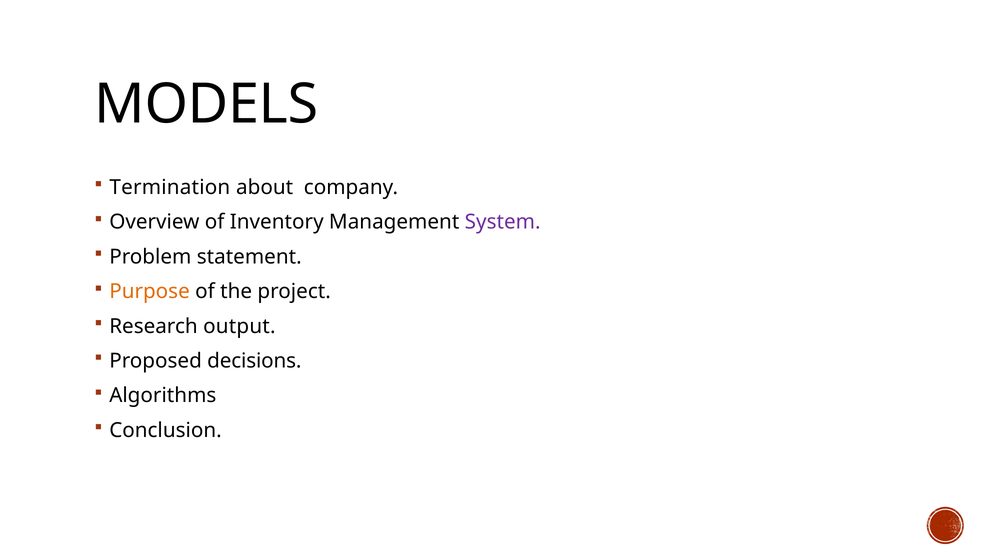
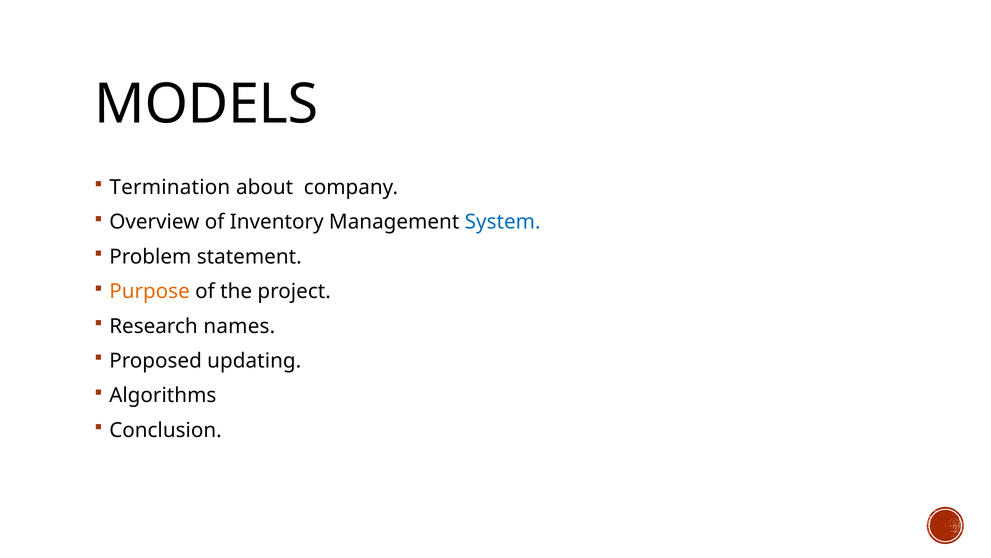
System colour: purple -> blue
output: output -> names
decisions: decisions -> updating
